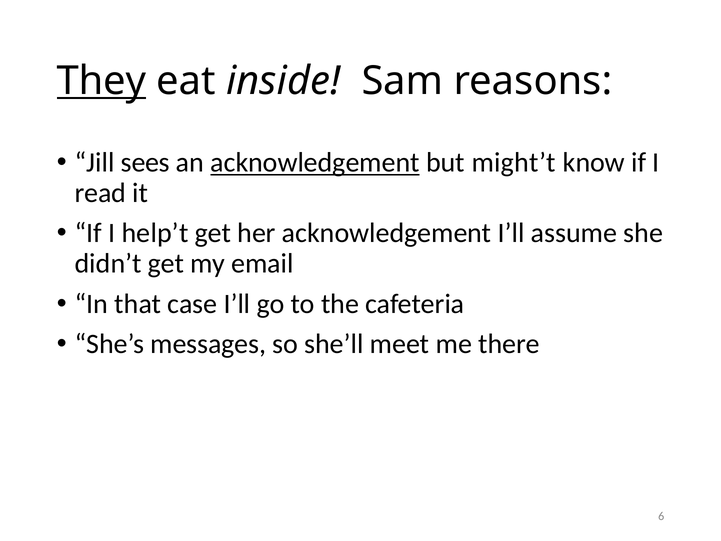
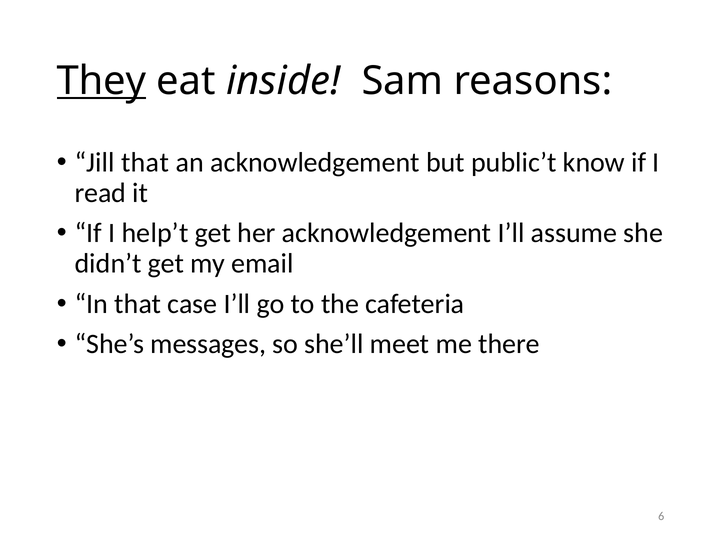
Jill sees: sees -> that
acknowledgement at (315, 163) underline: present -> none
might’t: might’t -> public’t
